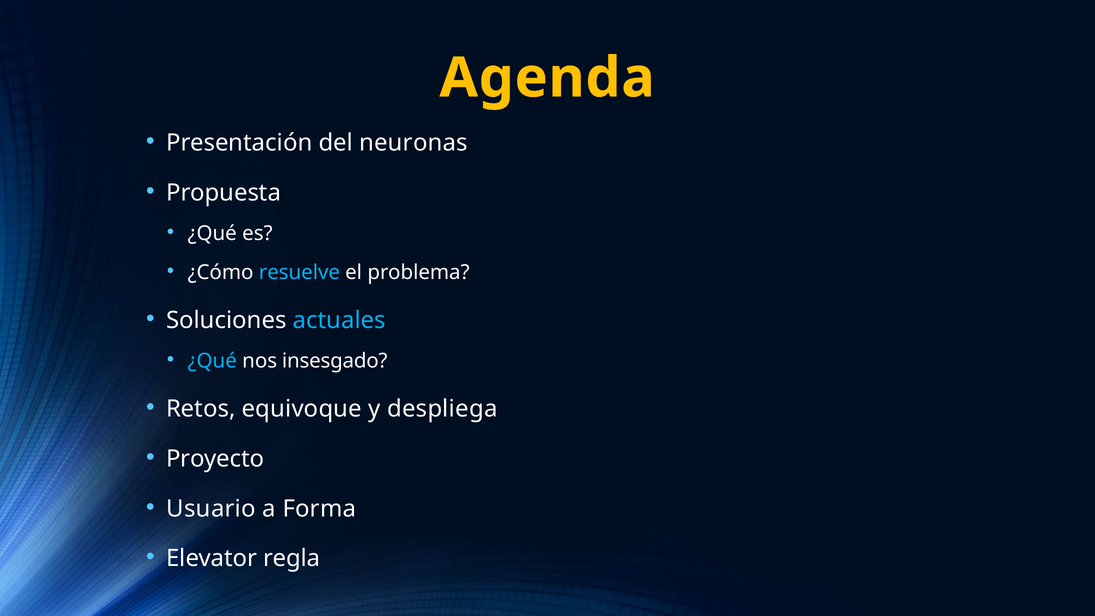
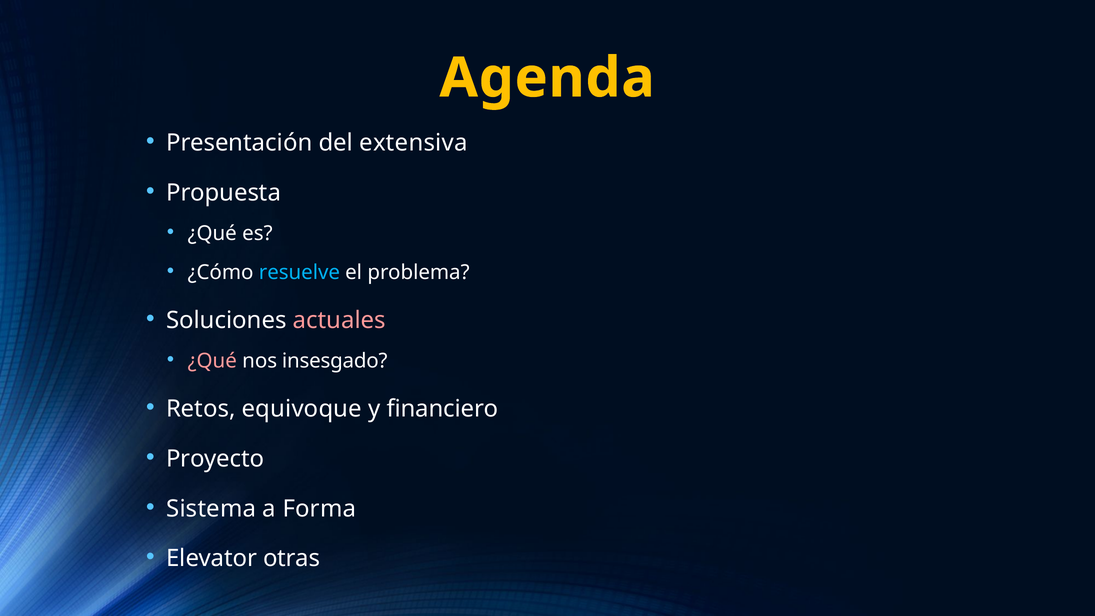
neuronas: neuronas -> extensiva
actuales colour: light blue -> pink
¿Qué at (212, 361) colour: light blue -> pink
despliega: despliega -> financiero
Usuario: Usuario -> Sistema
regla: regla -> otras
